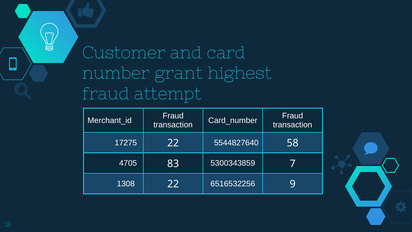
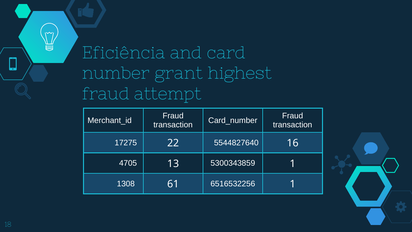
Customer: Customer -> Eficiência
58: 58 -> 16
83: 83 -> 13
5300343859 7: 7 -> 1
1308 22: 22 -> 61
6516532256 9: 9 -> 1
